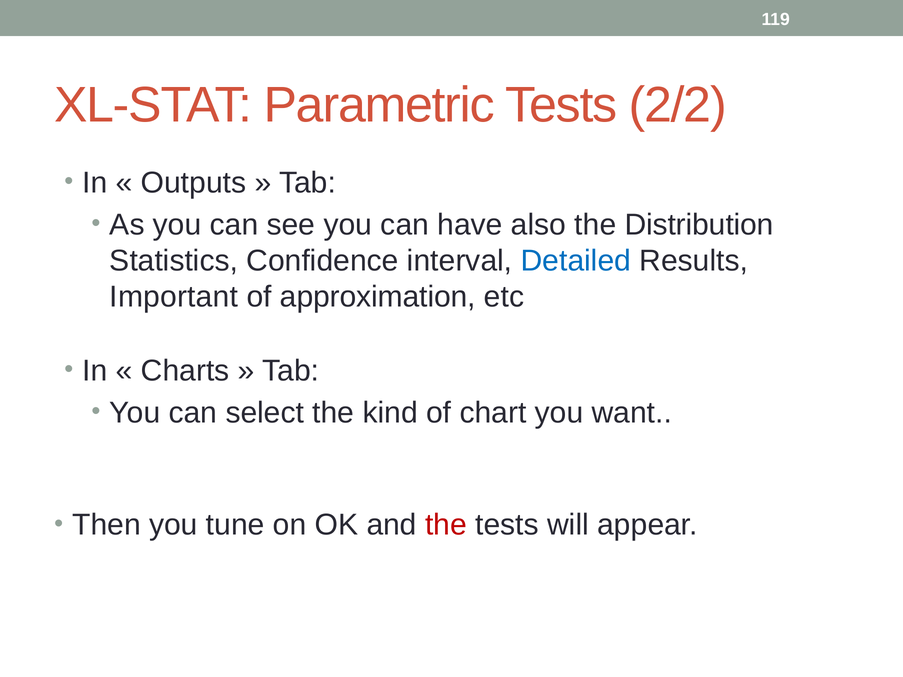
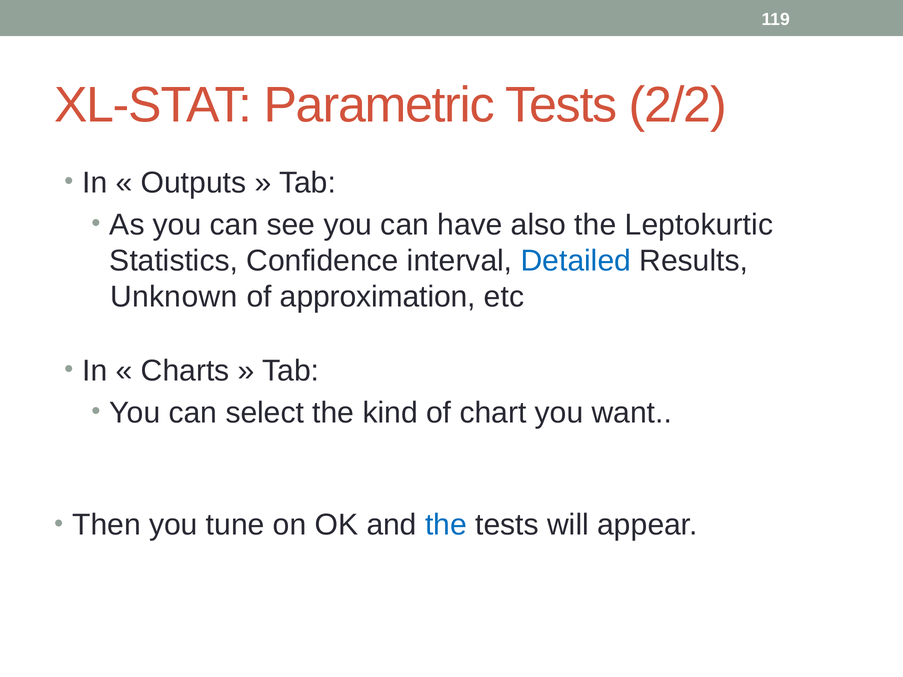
Distribution: Distribution -> Leptokurtic
Important: Important -> Unknown
the at (446, 525) colour: red -> blue
